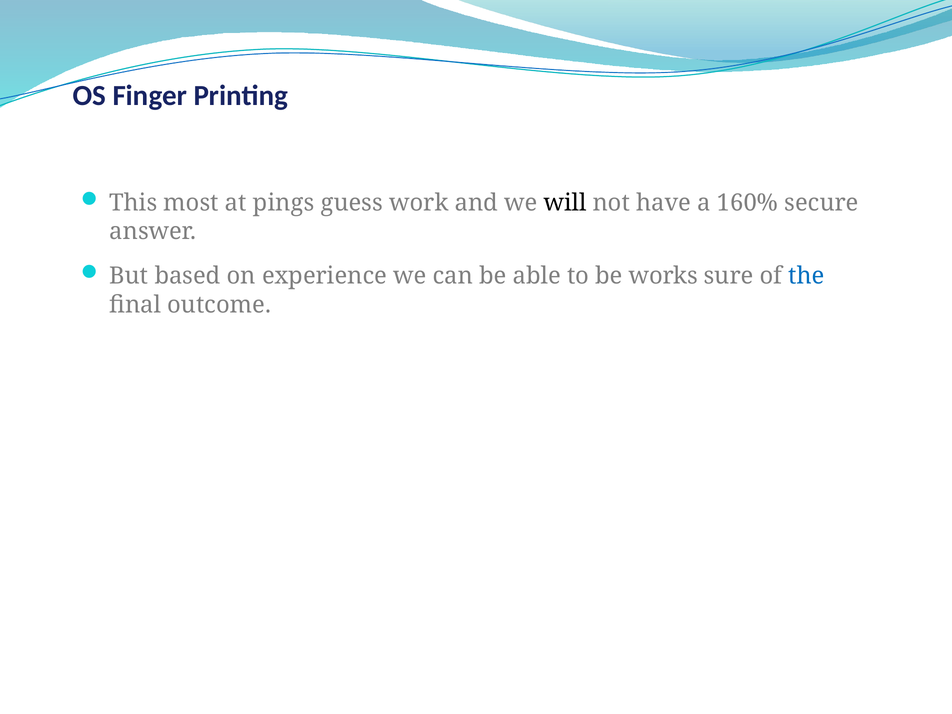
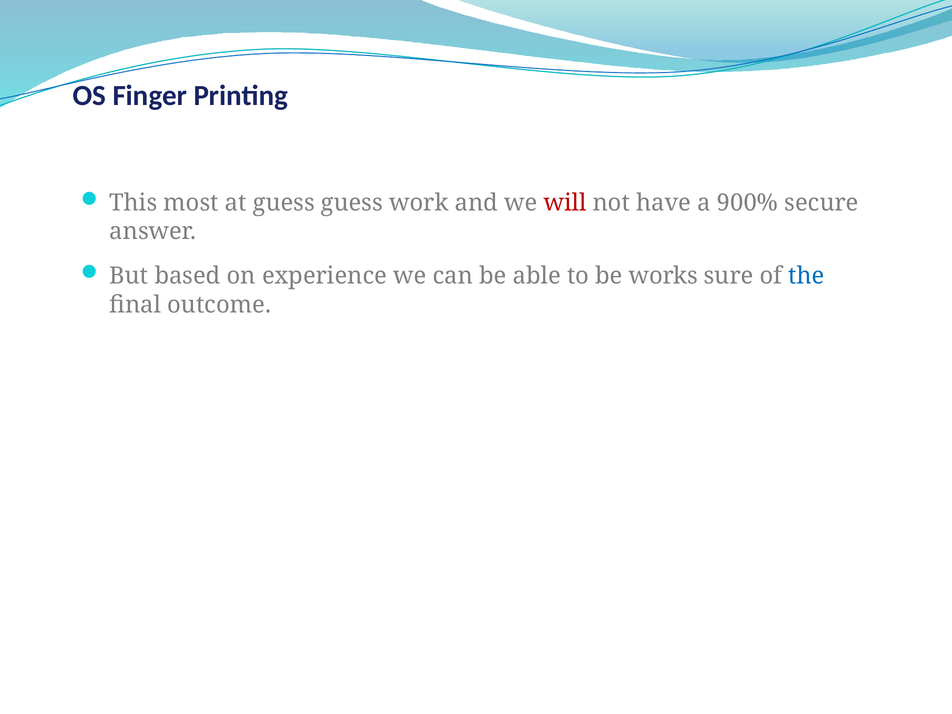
at pings: pings -> guess
will colour: black -> red
160%: 160% -> 900%
